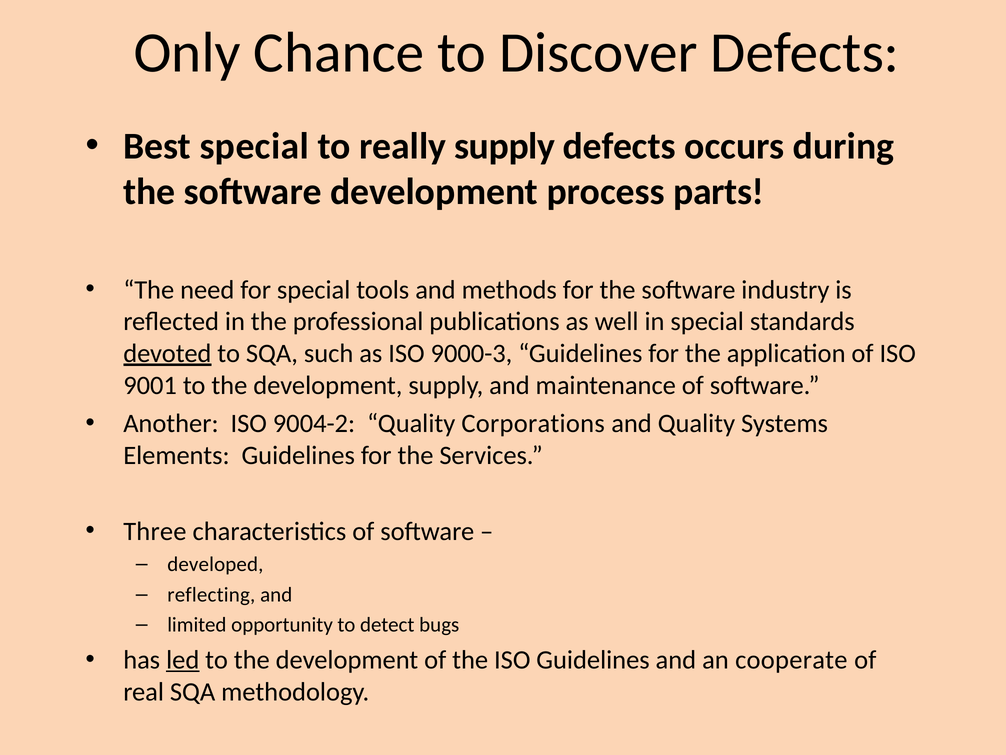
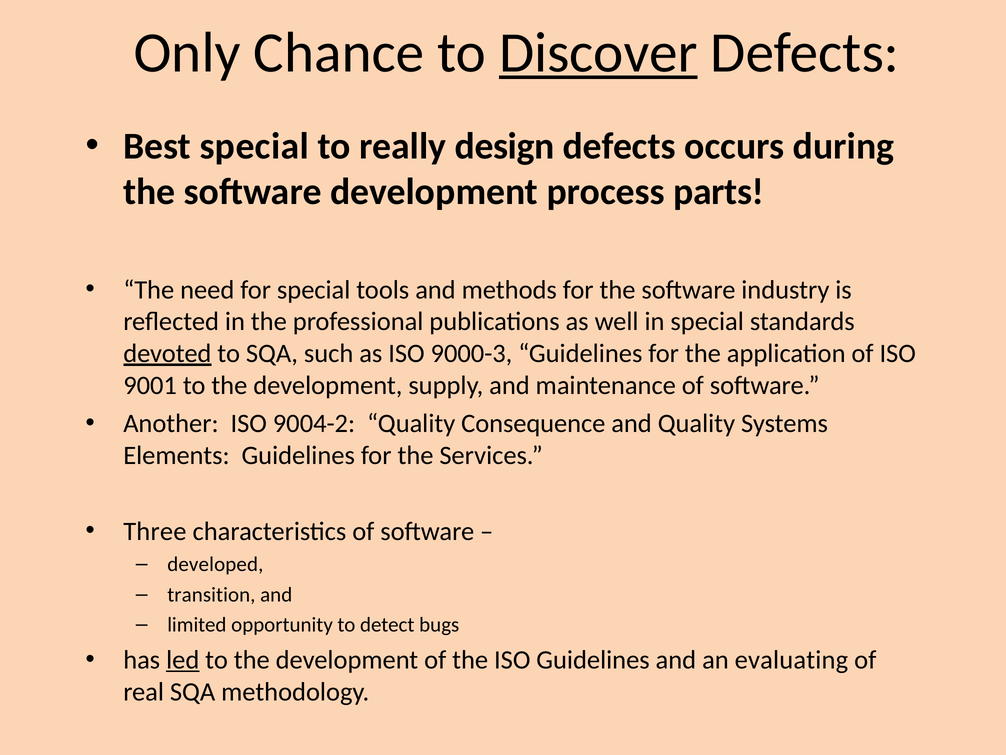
Discover underline: none -> present
really supply: supply -> design
Corporations: Corporations -> Consequence
reflecting: reflecting -> transition
cooperate: cooperate -> evaluating
